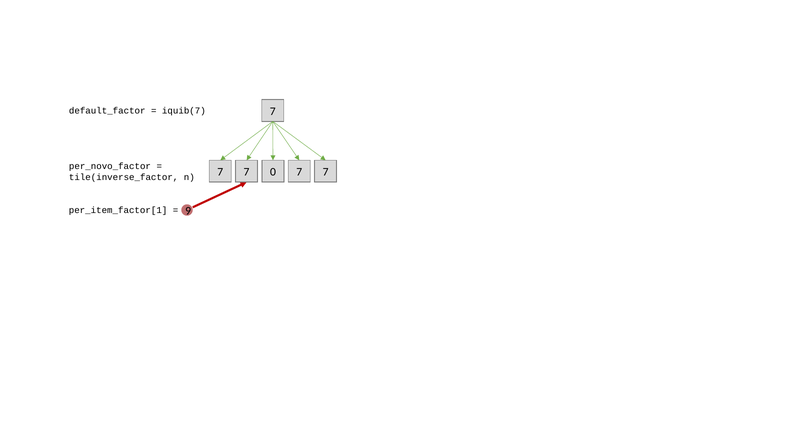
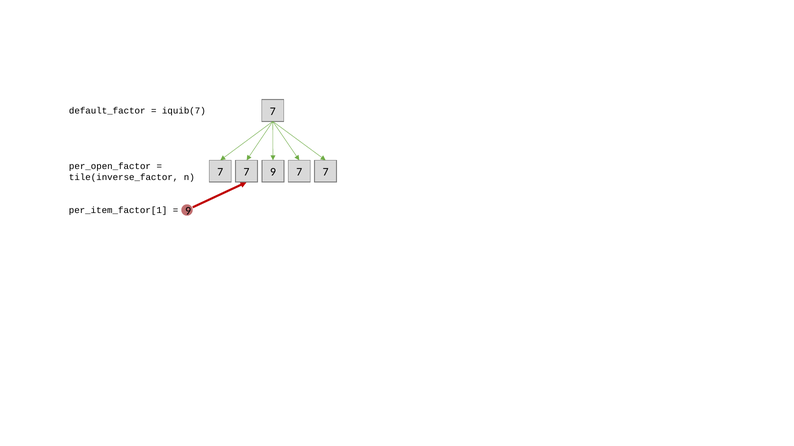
per_novo_factor: per_novo_factor -> per_open_factor
0 at (273, 172): 0 -> 9
